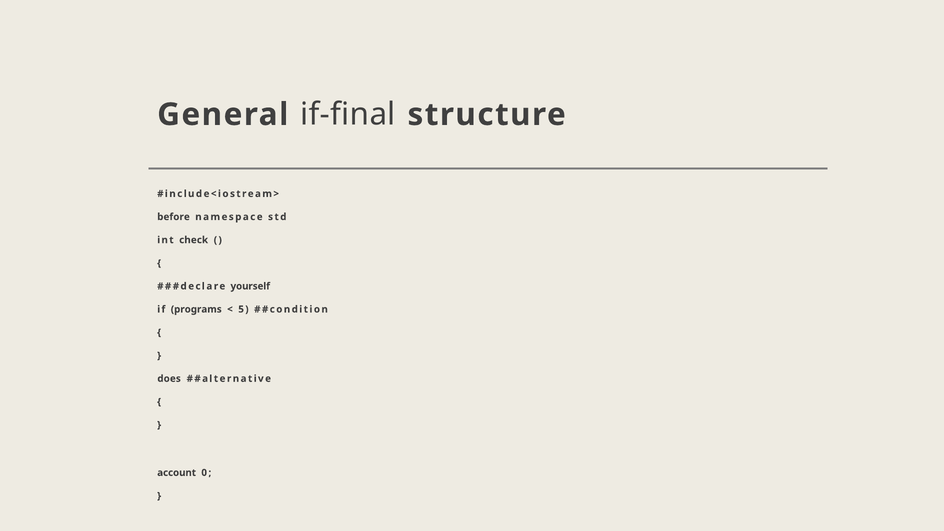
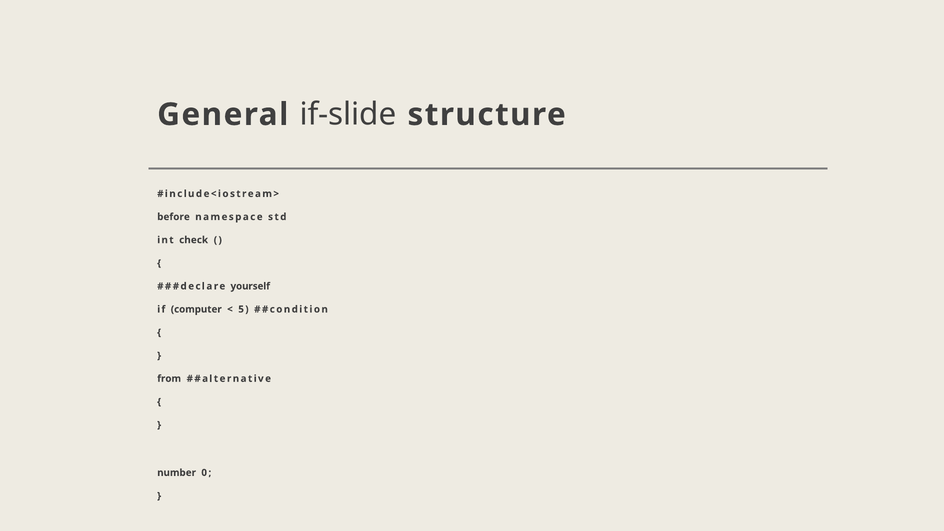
if-final: if-final -> if-slide
programs: programs -> computer
does: does -> from
account: account -> number
